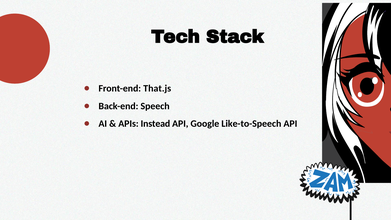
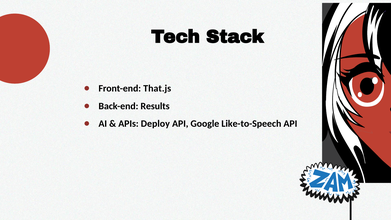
Speech: Speech -> Results
Instead: Instead -> Deploy
